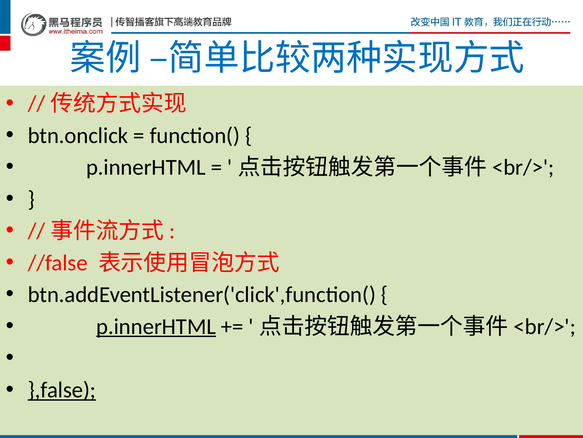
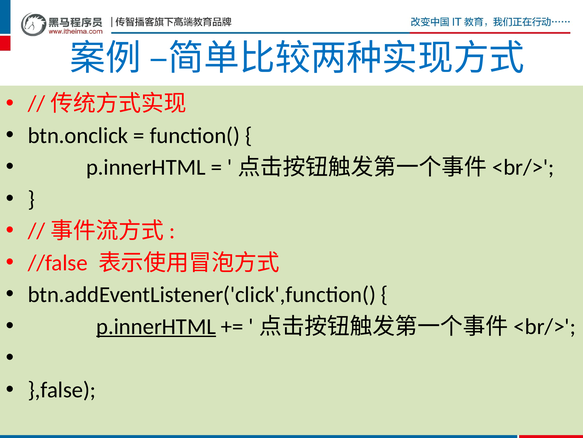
},false underline: present -> none
